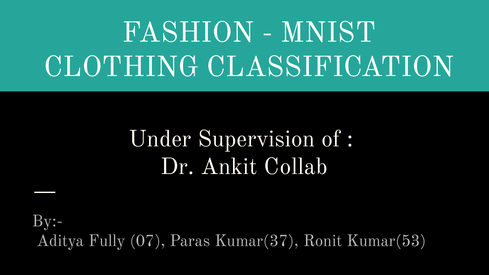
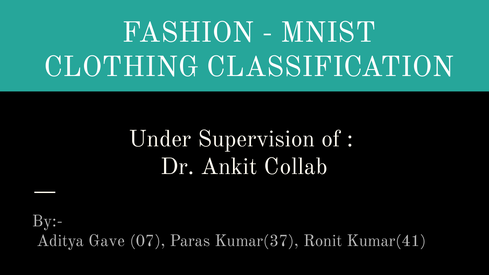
Fully: Fully -> Gave
Kumar(53: Kumar(53 -> Kumar(41
